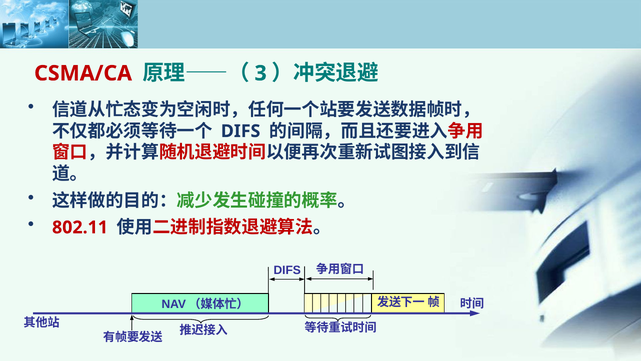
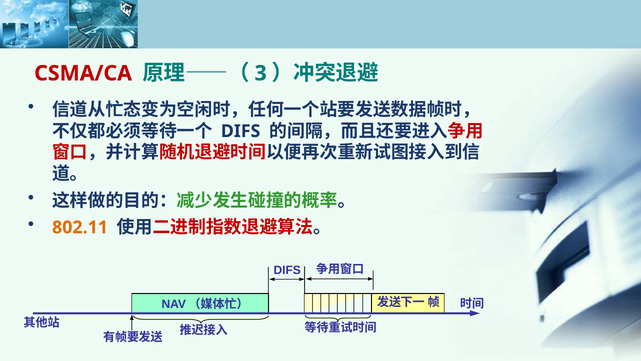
802.11 colour: red -> orange
